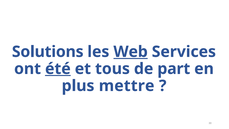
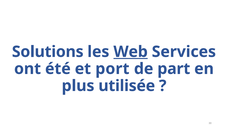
été underline: present -> none
tous: tous -> port
mettre: mettre -> utilisée
